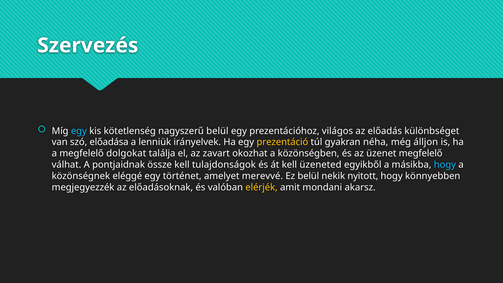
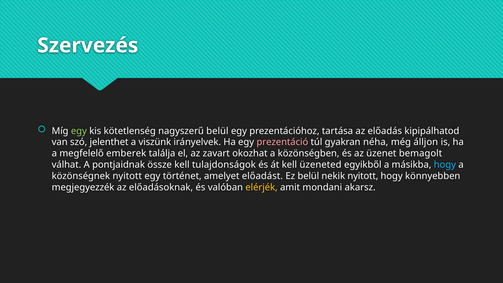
egy at (79, 131) colour: light blue -> light green
világos: világos -> tartása
különbséget: különbséget -> kipipálhatod
előadása: előadása -> jelenthet
lenniük: lenniük -> viszünk
prezentáció colour: yellow -> pink
dolgokat: dolgokat -> emberek
üzenet megfelelő: megfelelő -> bemagolt
közönségnek eléggé: eléggé -> nyitott
merevvé: merevvé -> előadást
